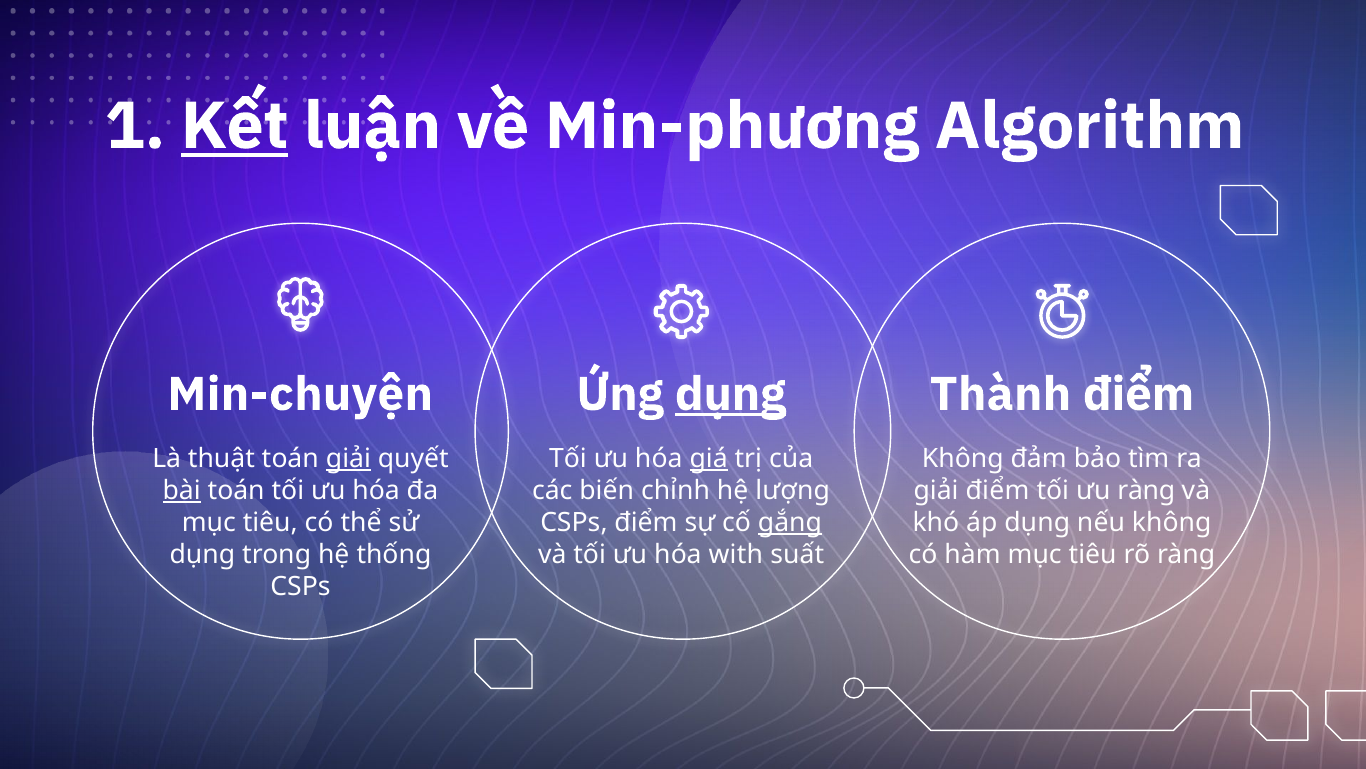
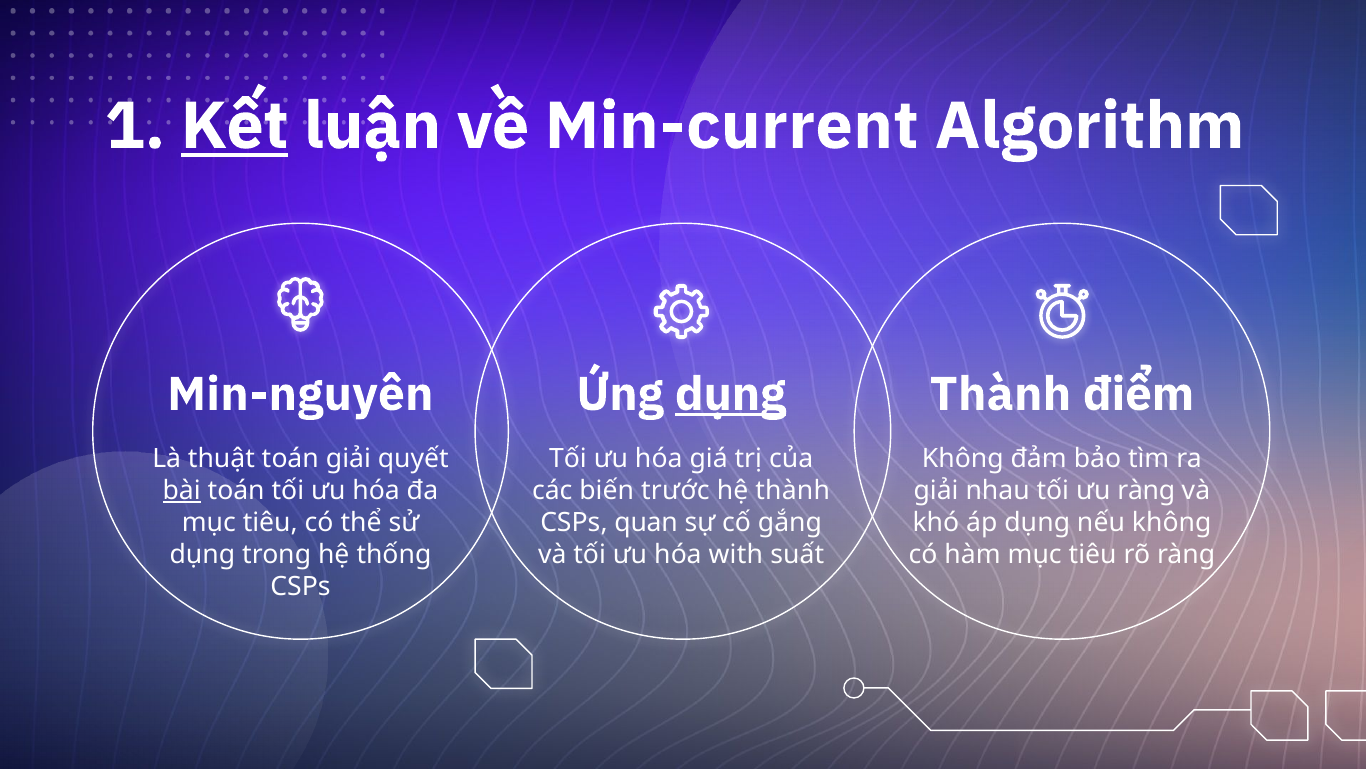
Min-phương: Min-phương -> Min-current
Min-chuyện: Min-chuyện -> Min-nguyên
giải at (348, 458) underline: present -> none
giá underline: present -> none
chỉnh: chỉnh -> trước
hệ lượng: lượng -> thành
giải điểm: điểm -> nhau
CSPs điểm: điểm -> quan
gắng underline: present -> none
